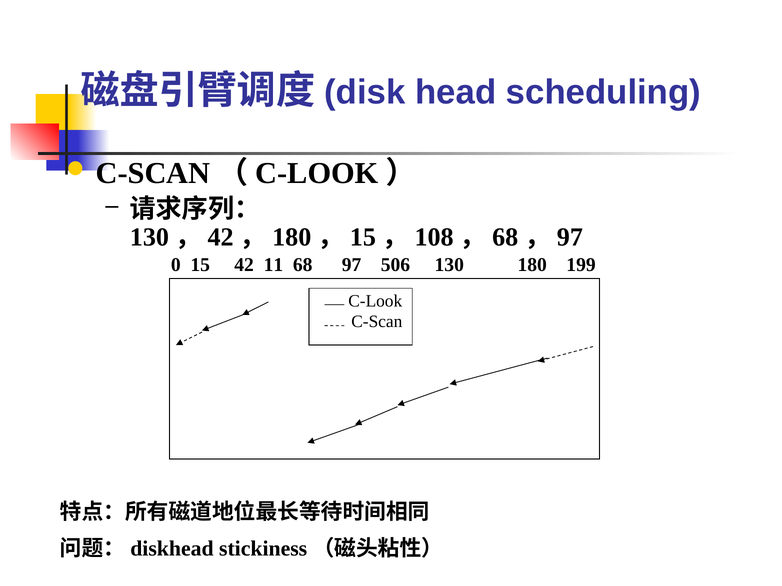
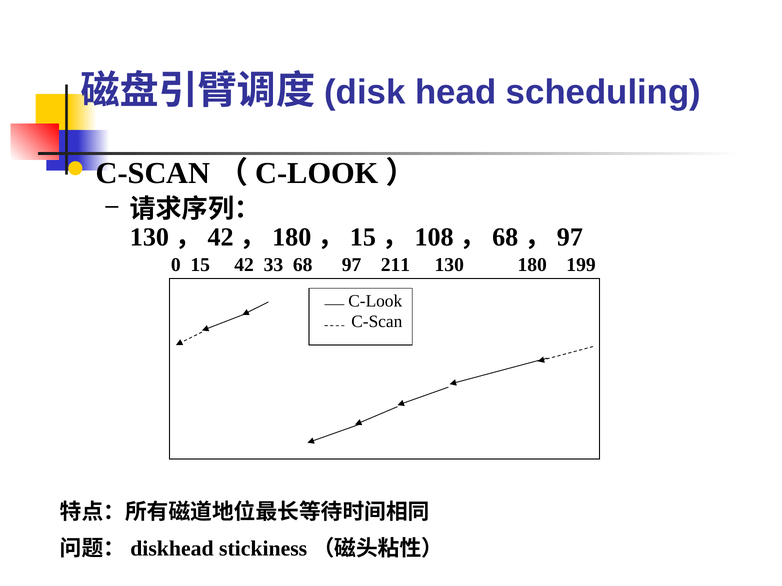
11: 11 -> 33
506: 506 -> 211
